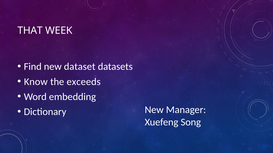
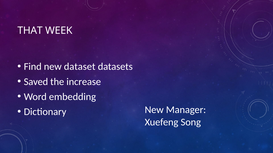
Know: Know -> Saved
exceeds: exceeds -> increase
